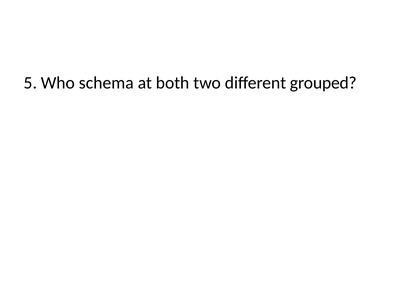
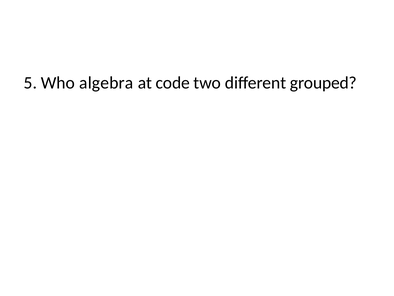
schema: schema -> algebra
both: both -> code
